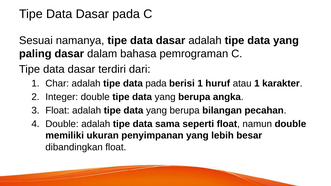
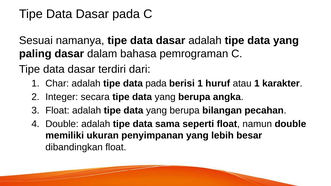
Integer double: double -> secara
